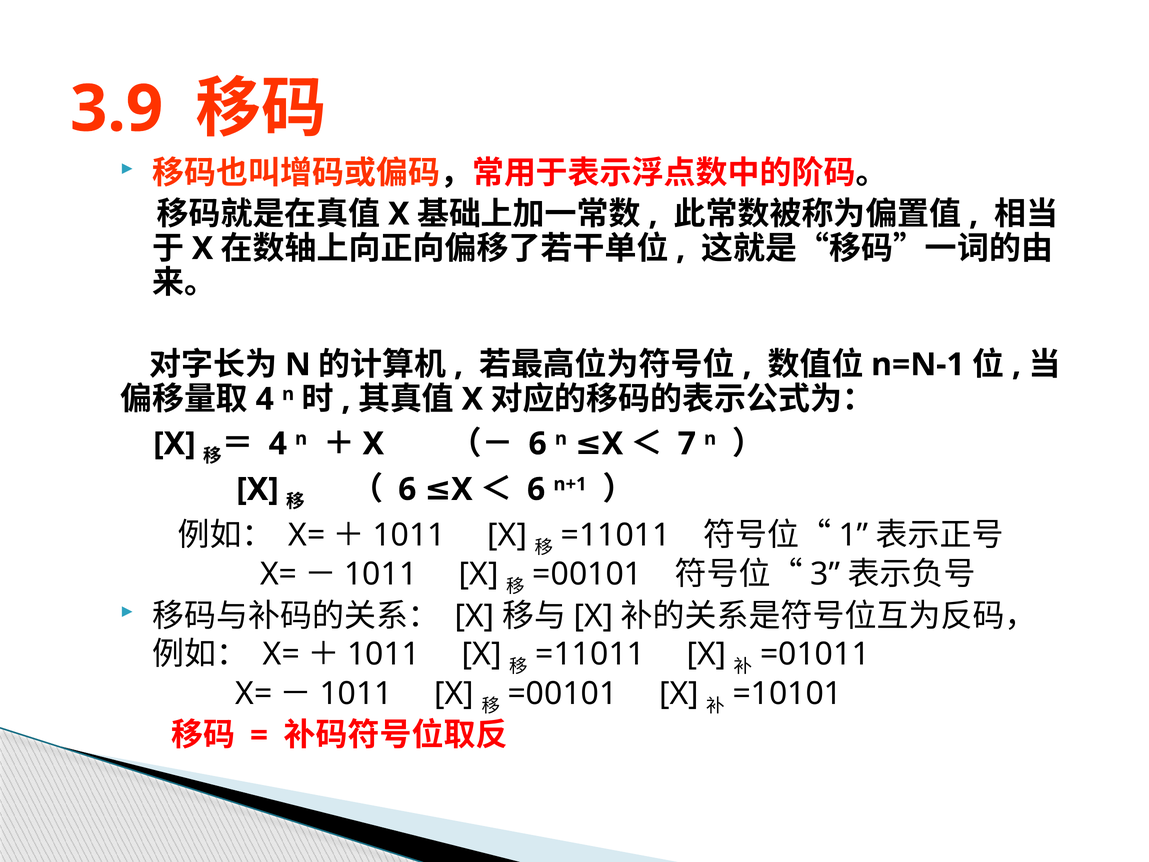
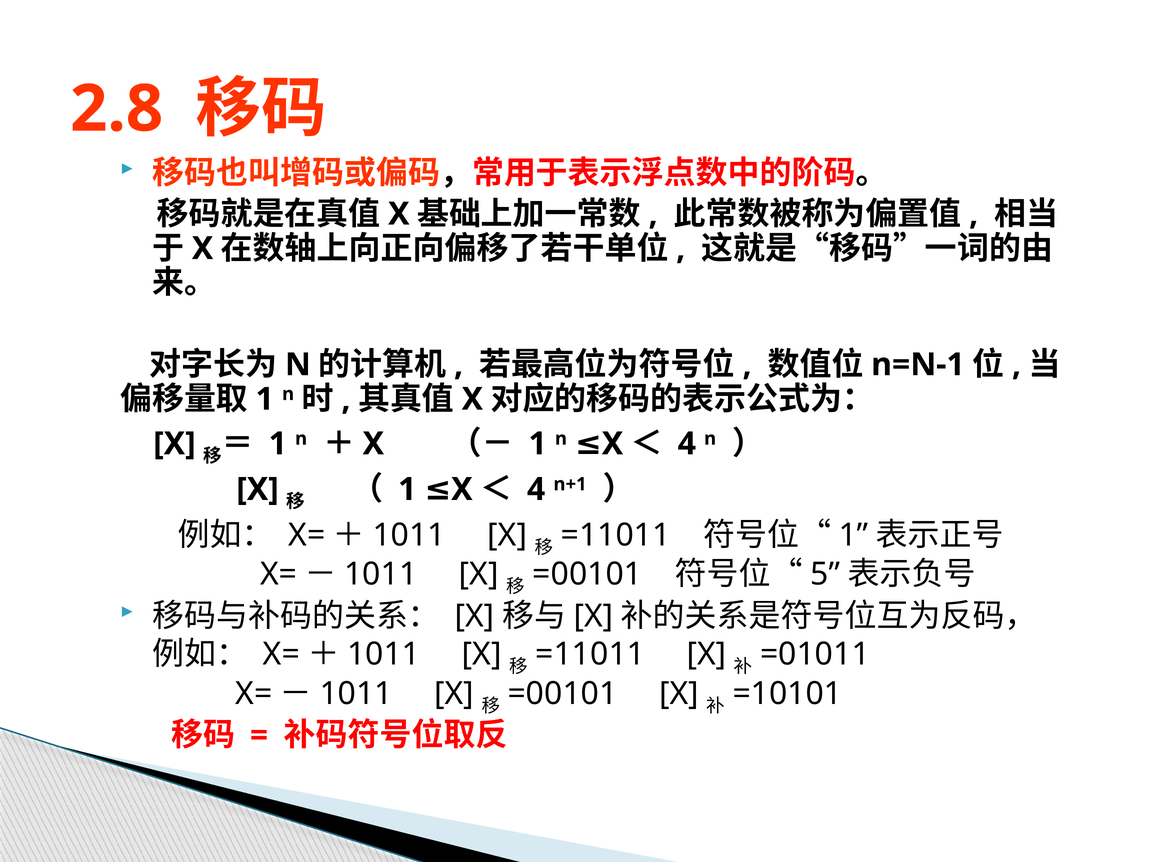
3.9: 3.9 -> 2.8
4 at (265, 399): 4 -> 1
7 at (687, 444): 7 -> 4
4 at (278, 444): 4 -> 1
6 at (538, 444): 6 -> 1
6 at (536, 489): 6 -> 4
6 at (407, 489): 6 -> 1
3: 3 -> 5
